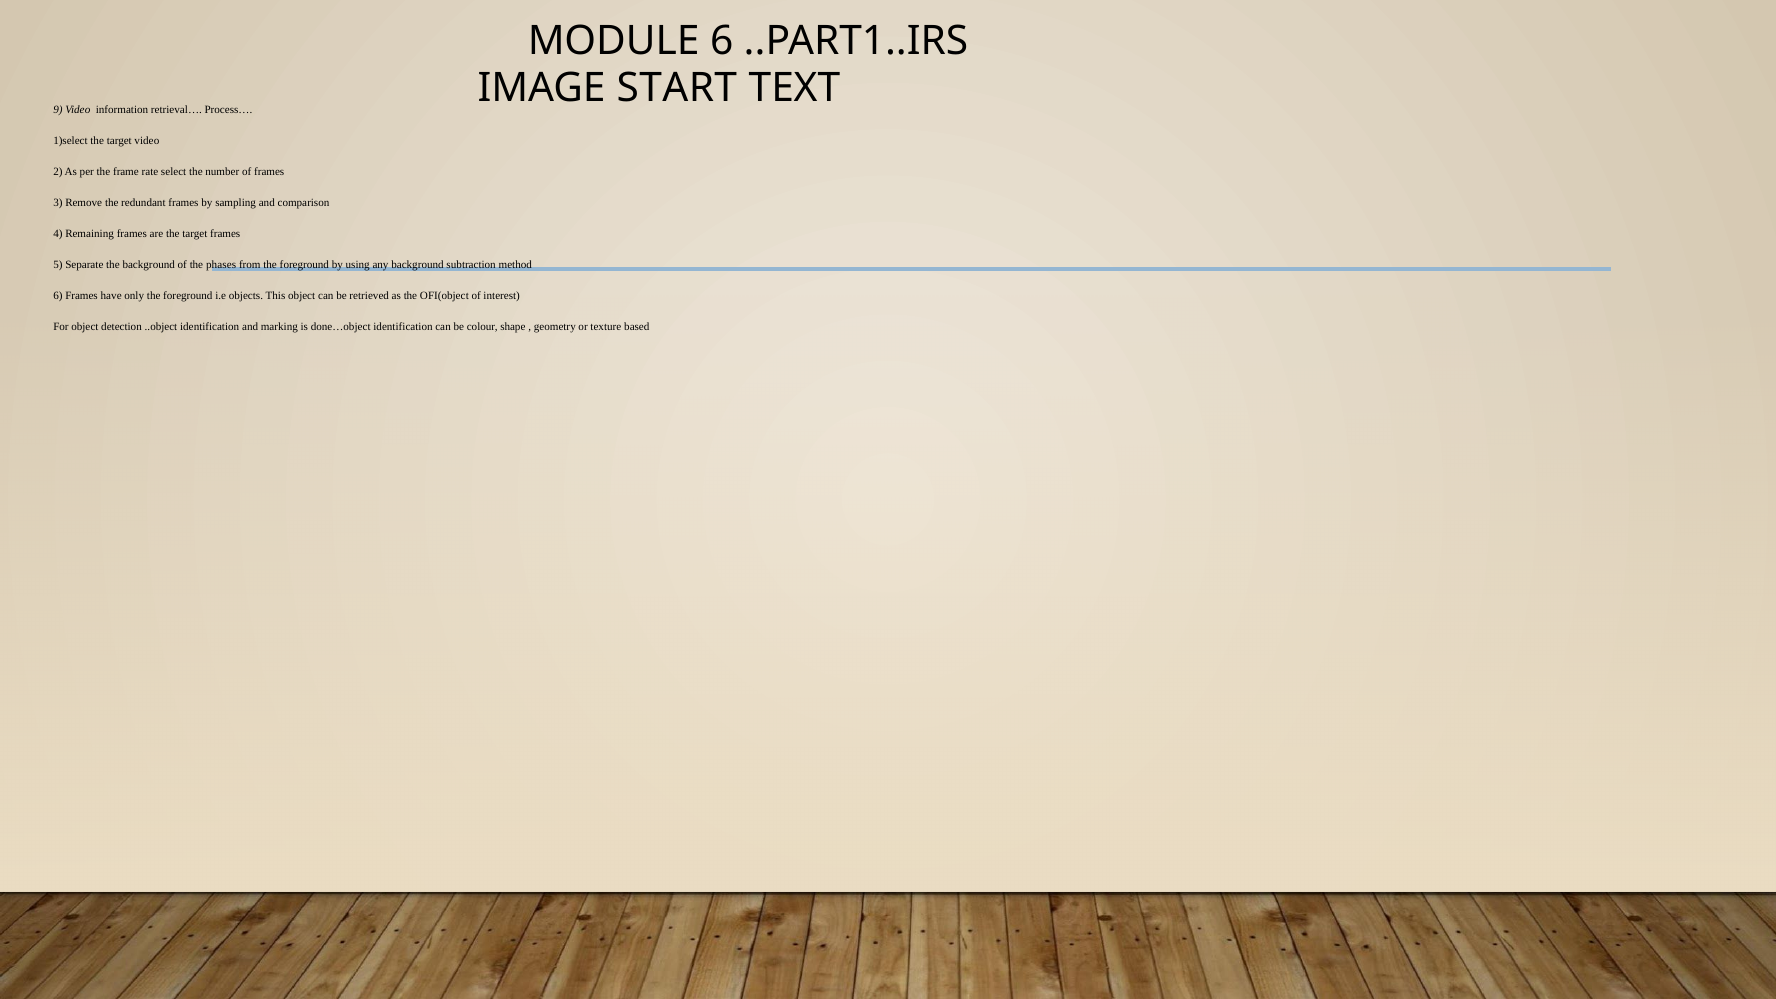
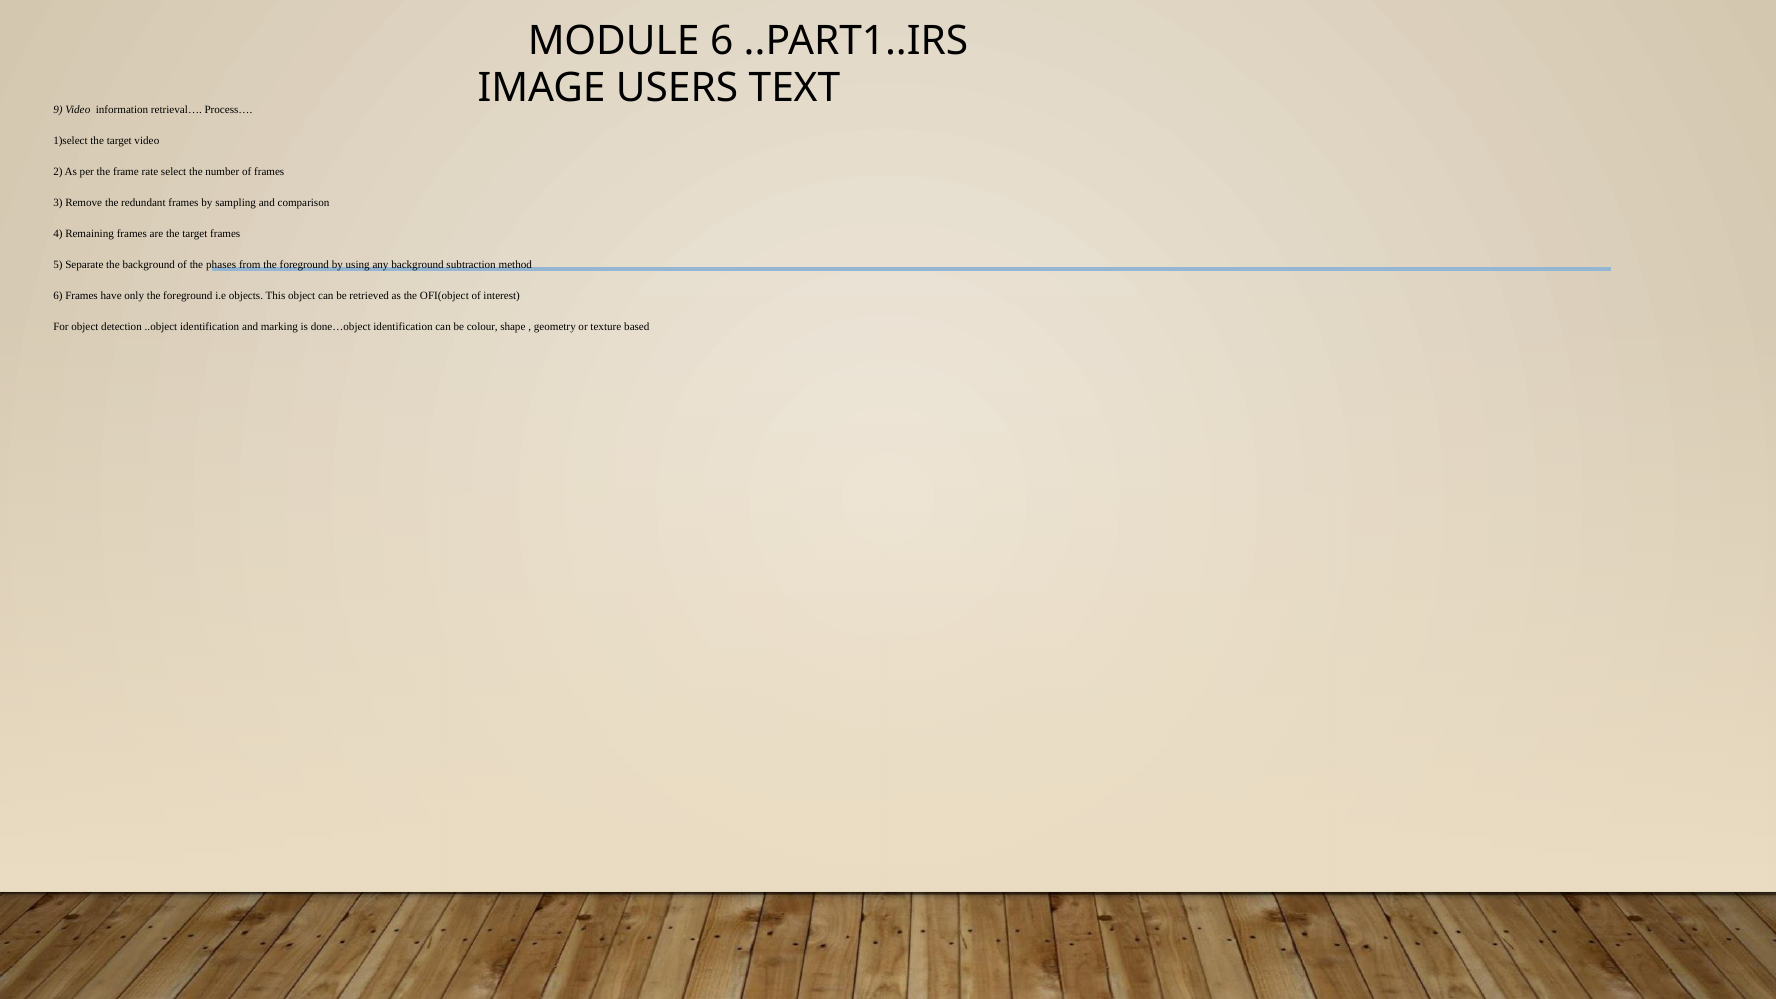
START: START -> USERS
